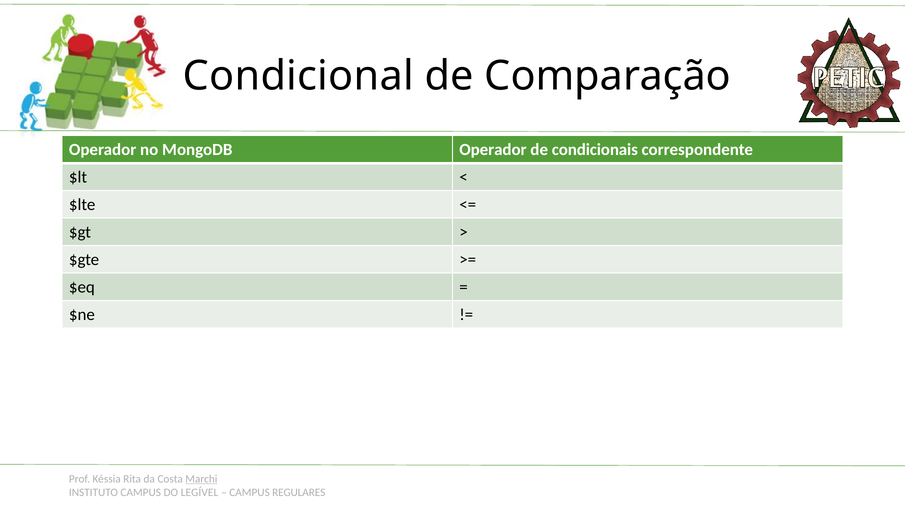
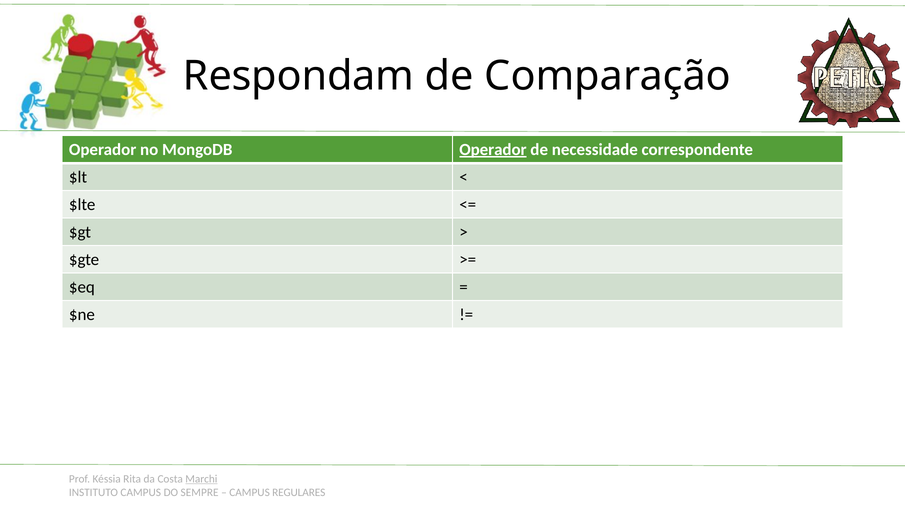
Condicional: Condicional -> Respondam
Operador at (493, 149) underline: none -> present
condicionais: condicionais -> necessidade
LEGÍVEL: LEGÍVEL -> SEMPRE
